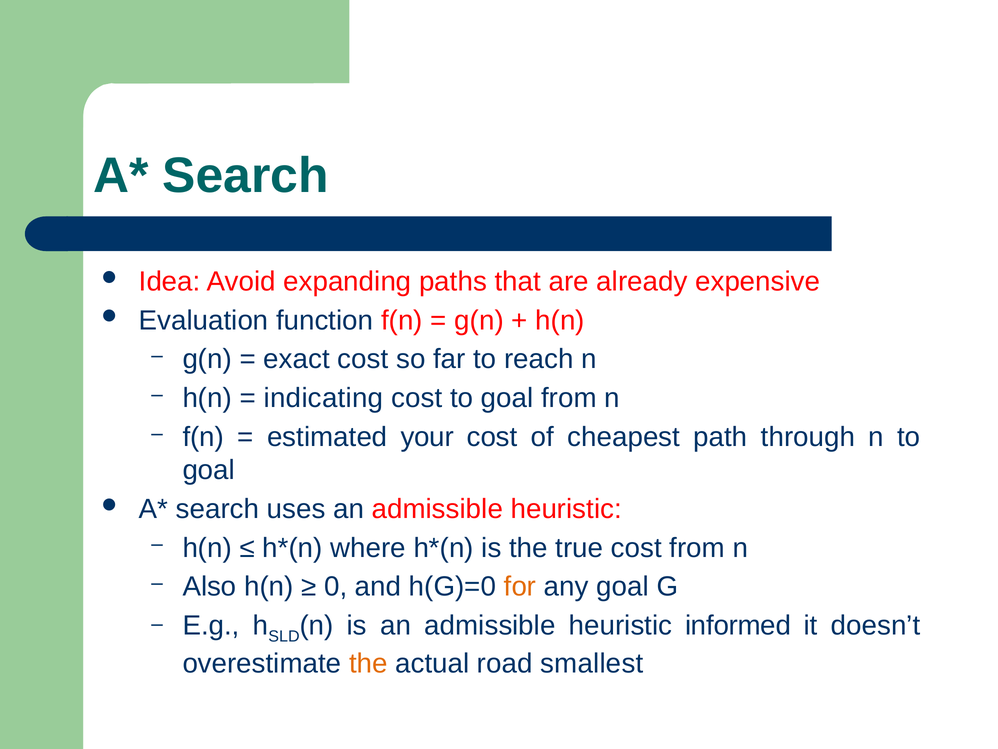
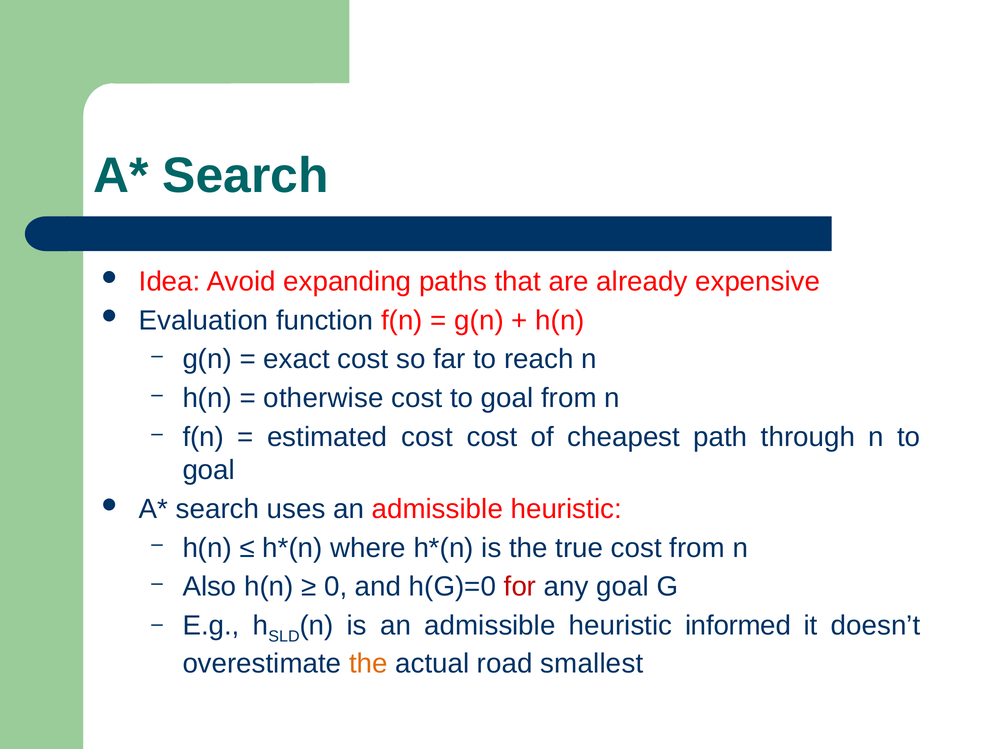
indicating: indicating -> otherwise
estimated your: your -> cost
for colour: orange -> red
